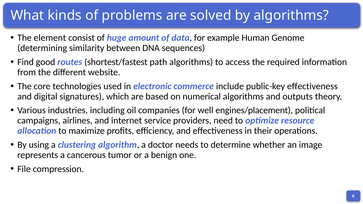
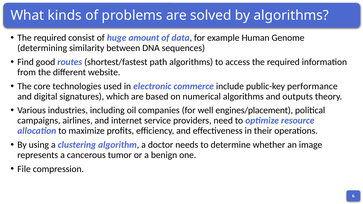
element at (50, 38): element -> required
public-key effectiveness: effectiveness -> performance
